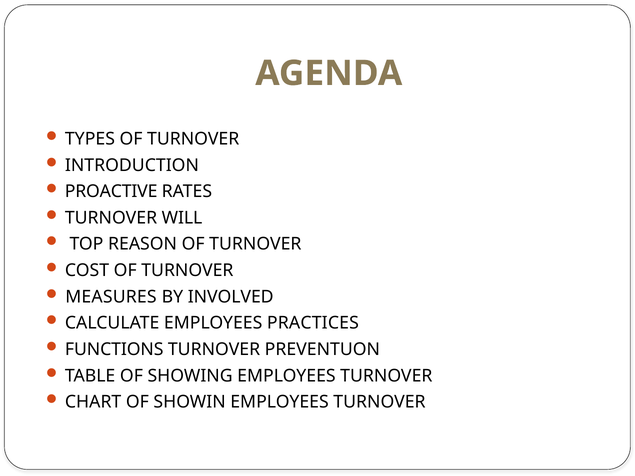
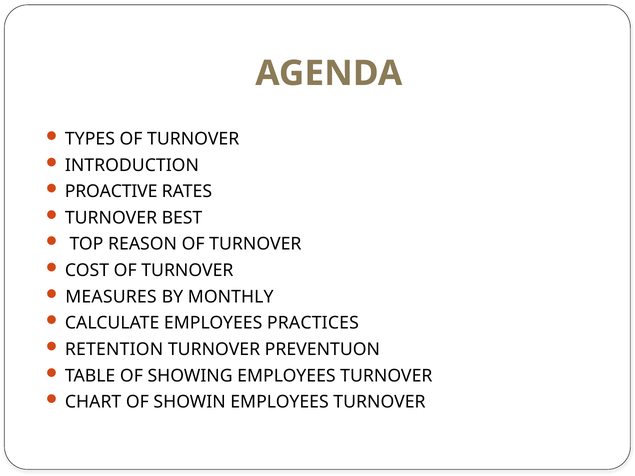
WILL: WILL -> BEST
INVOLVED: INVOLVED -> MONTHLY
FUNCTIONS: FUNCTIONS -> RETENTION
